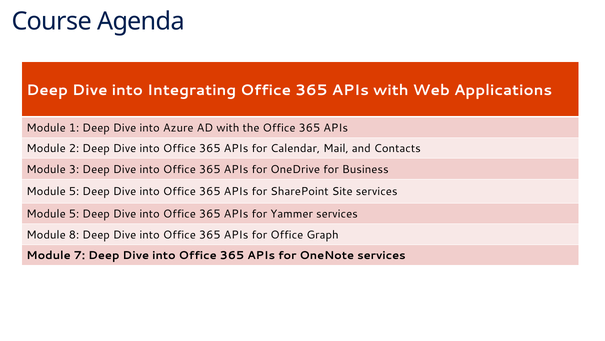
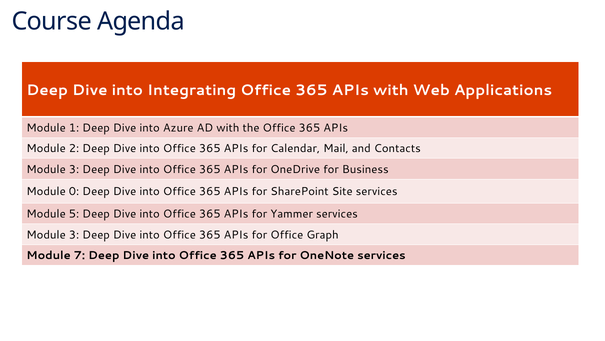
5 at (74, 191): 5 -> 0
8 at (74, 234): 8 -> 3
